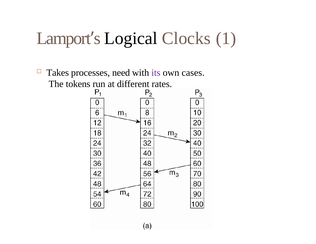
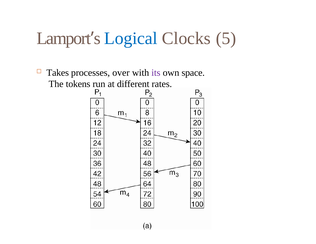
Logical colour: black -> blue
1: 1 -> 5
need: need -> over
cases: cases -> space
